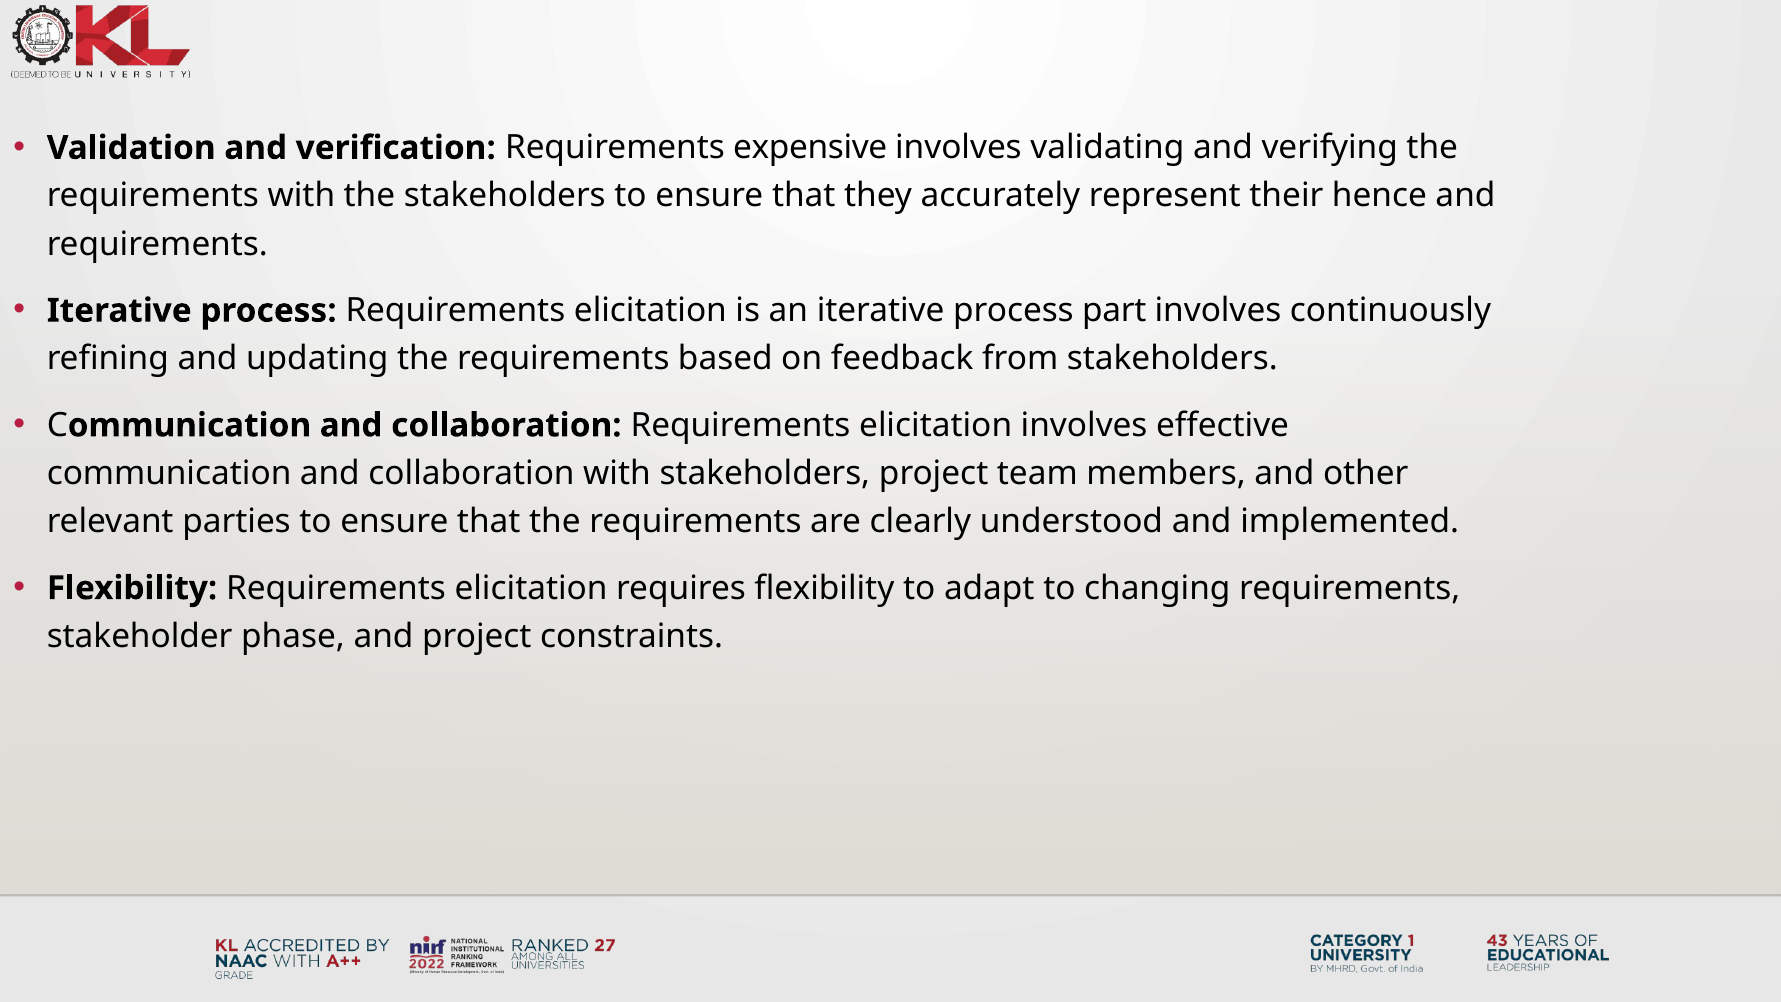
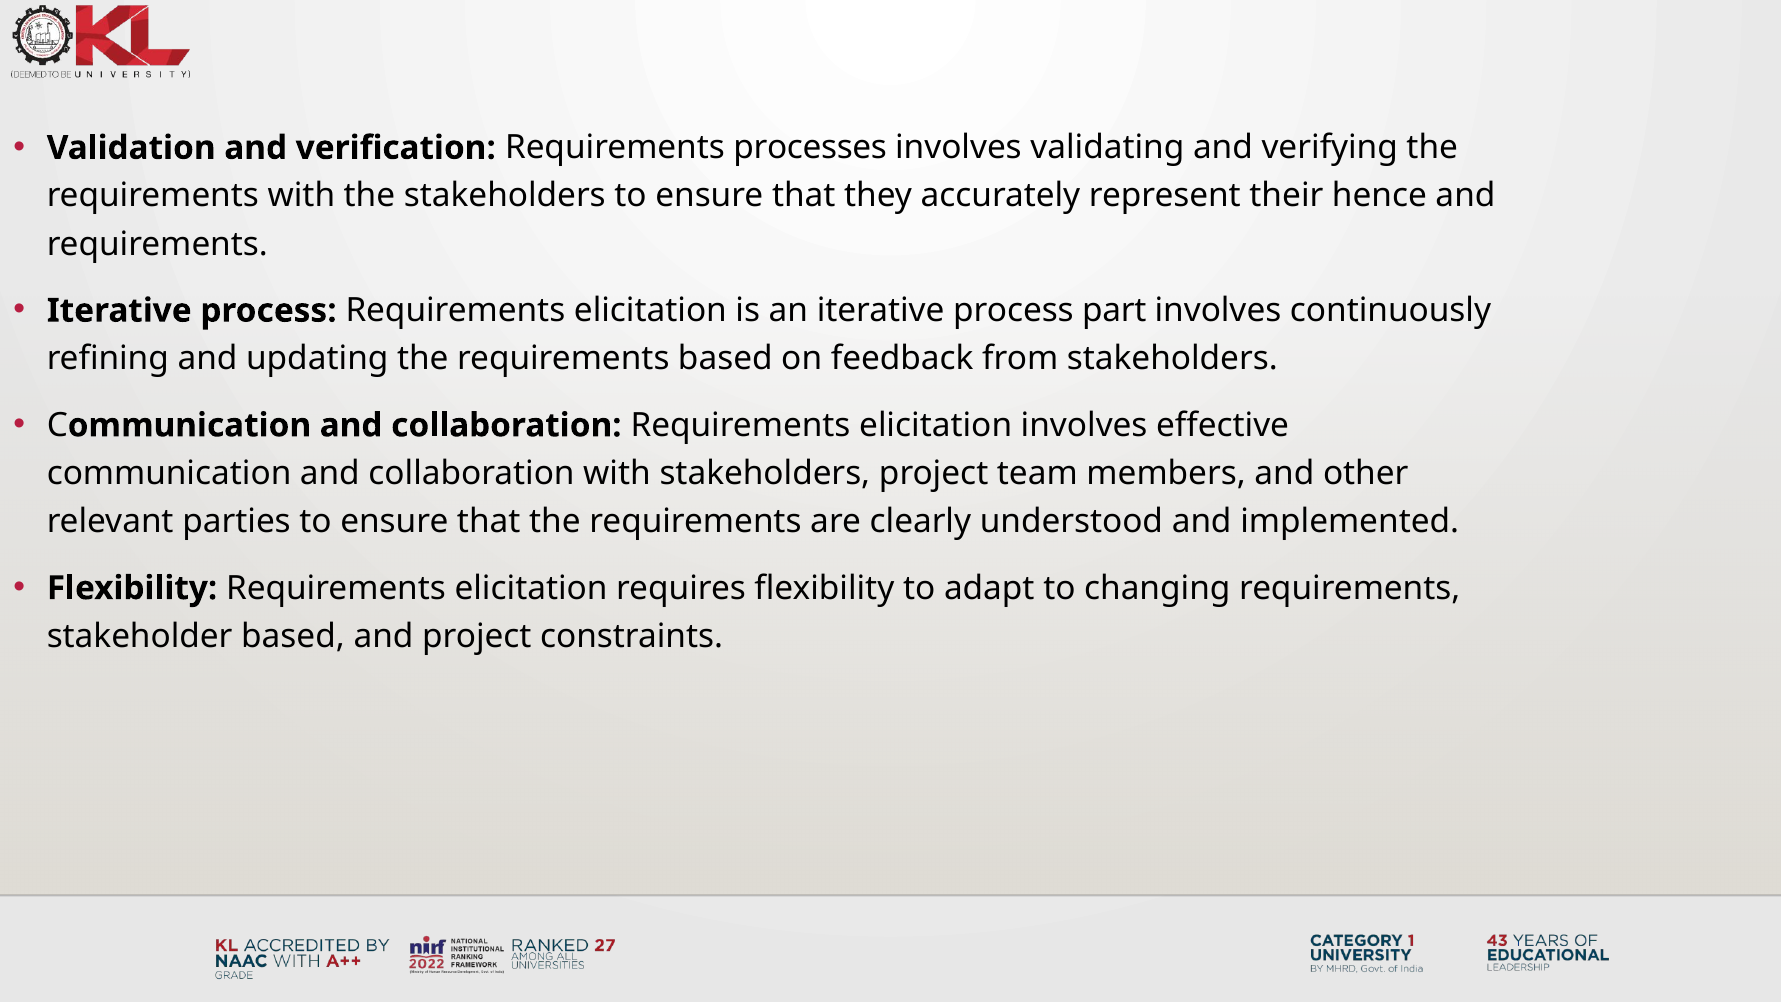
expensive: expensive -> processes
stakeholder phase: phase -> based
